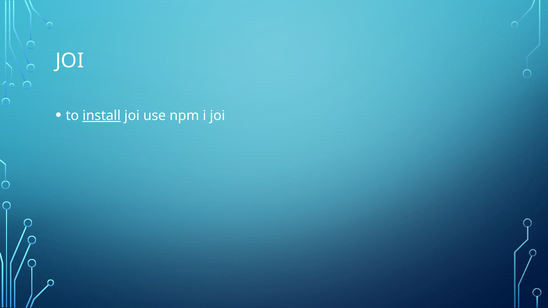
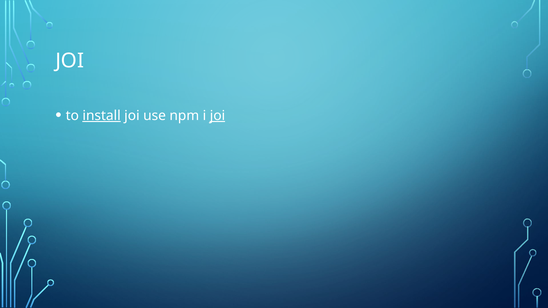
joi at (217, 116) underline: none -> present
